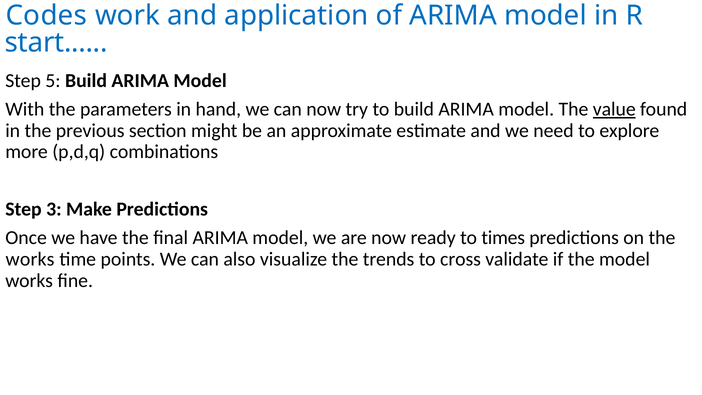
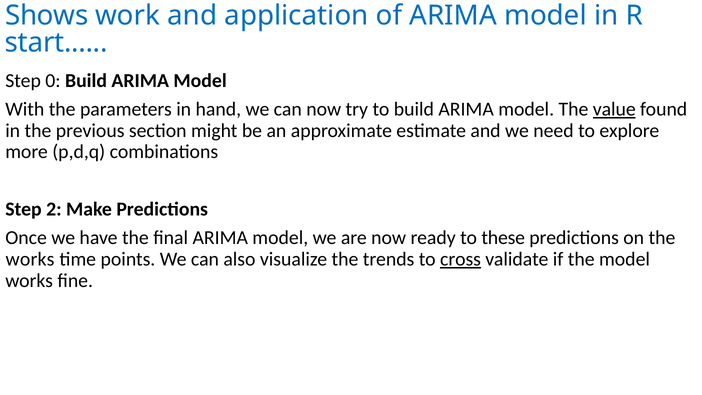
Codes: Codes -> Shows
5: 5 -> 0
3: 3 -> 2
times: times -> these
cross underline: none -> present
